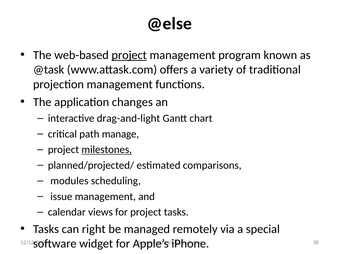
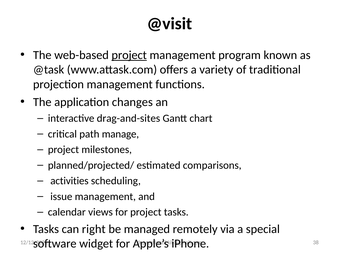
@else: @else -> @visit
drag-and-light: drag-and-light -> drag-and-sites
milestones underline: present -> none
modules: modules -> activities
